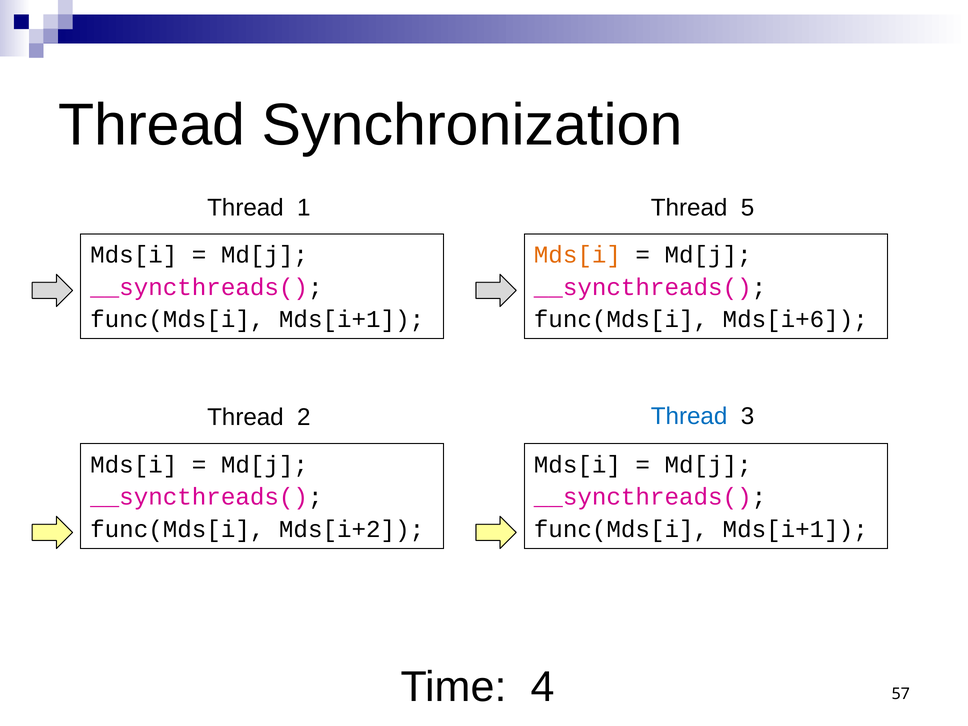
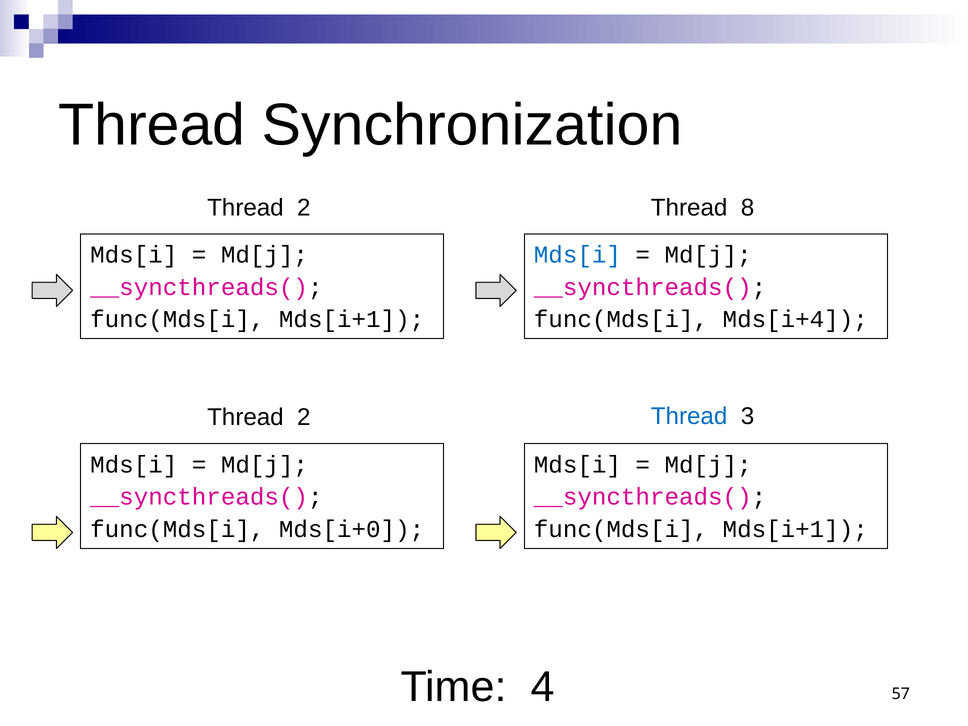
1 at (304, 208): 1 -> 2
5: 5 -> 8
Mds[i at (577, 255) colour: orange -> blue
Mds[i+6: Mds[i+6 -> Mds[i+4
Mds[i+2: Mds[i+2 -> Mds[i+0
